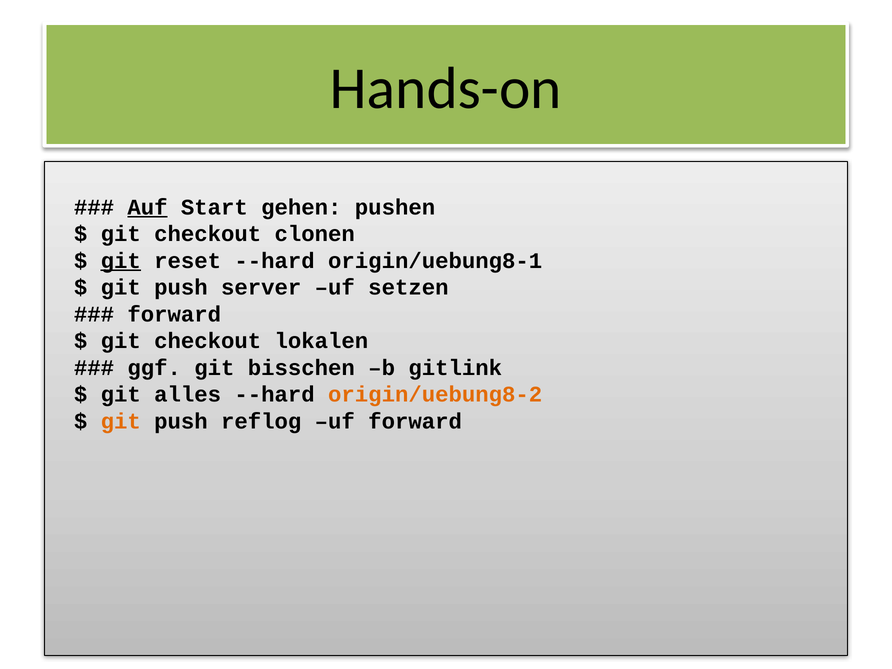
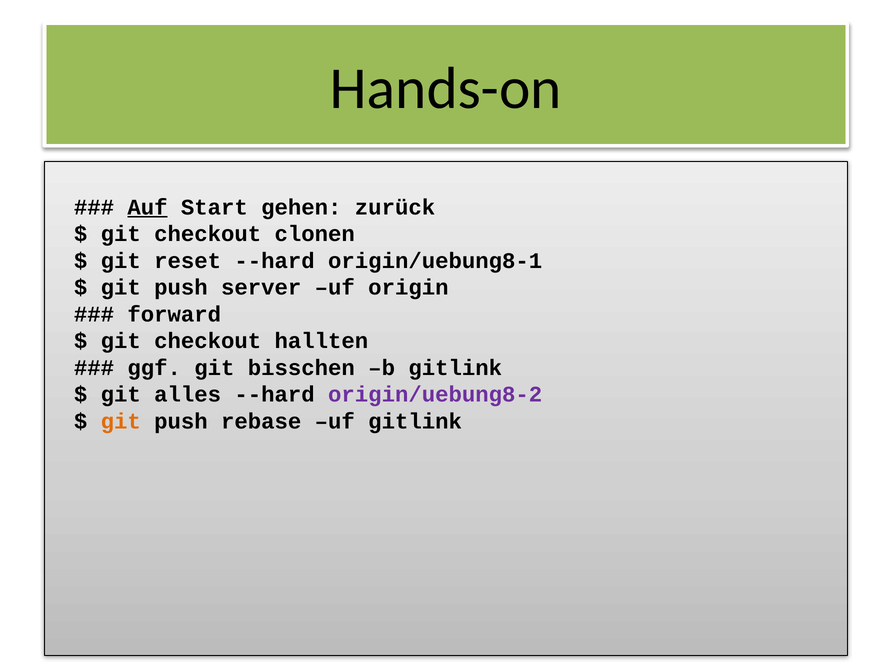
pushen: pushen -> zurück
git at (121, 261) underline: present -> none
setzen: setzen -> origin
lokalen: lokalen -> hallten
origin/uebung8-2 colour: orange -> purple
reflog: reflog -> rebase
uf forward: forward -> gitlink
